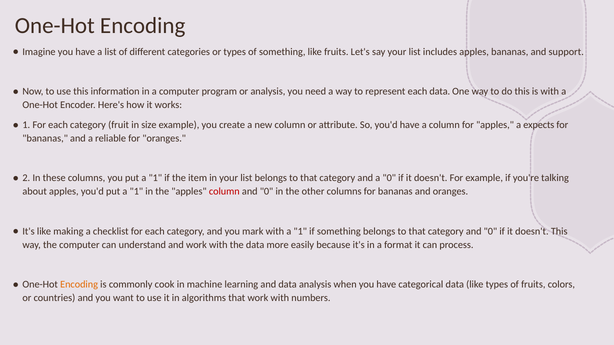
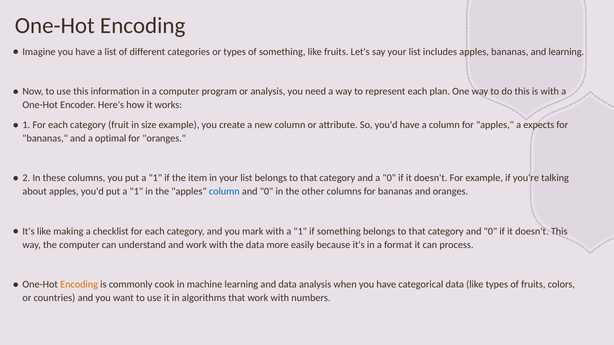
and support: support -> learning
each data: data -> plan
reliable: reliable -> optimal
column at (224, 192) colour: red -> blue
